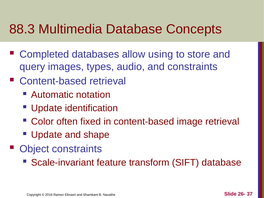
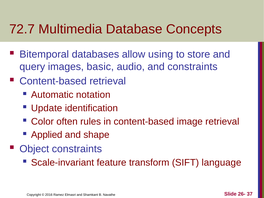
88.3: 88.3 -> 72.7
Completed: Completed -> Bitemporal
types: types -> basic
fixed: fixed -> rules
Update at (47, 135): Update -> Applied
SIFT database: database -> language
